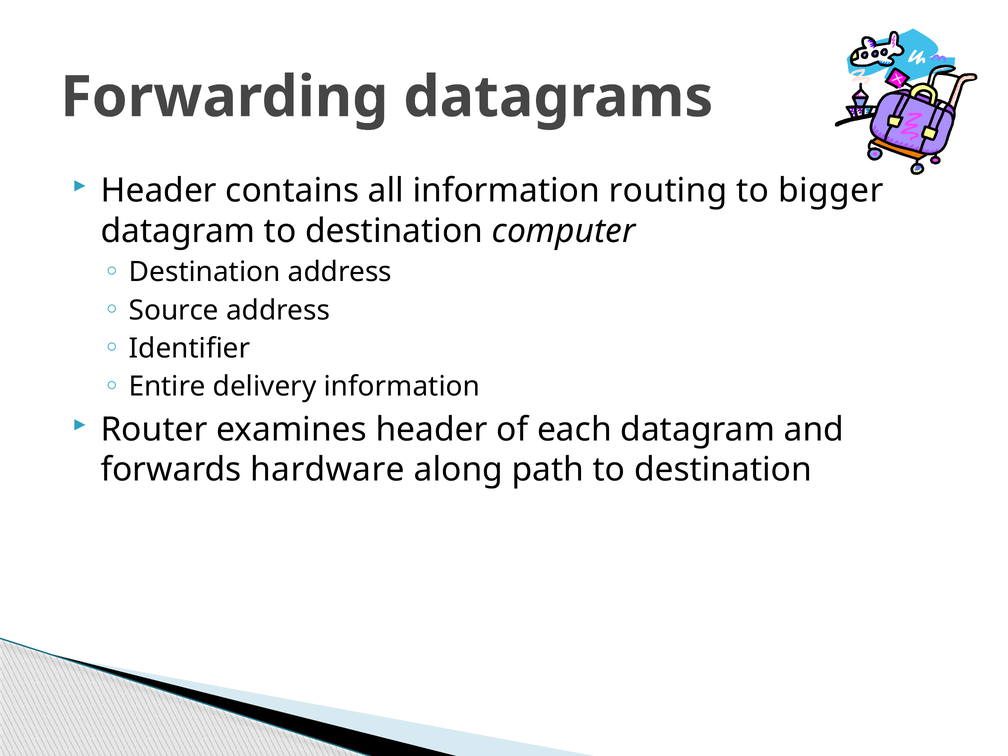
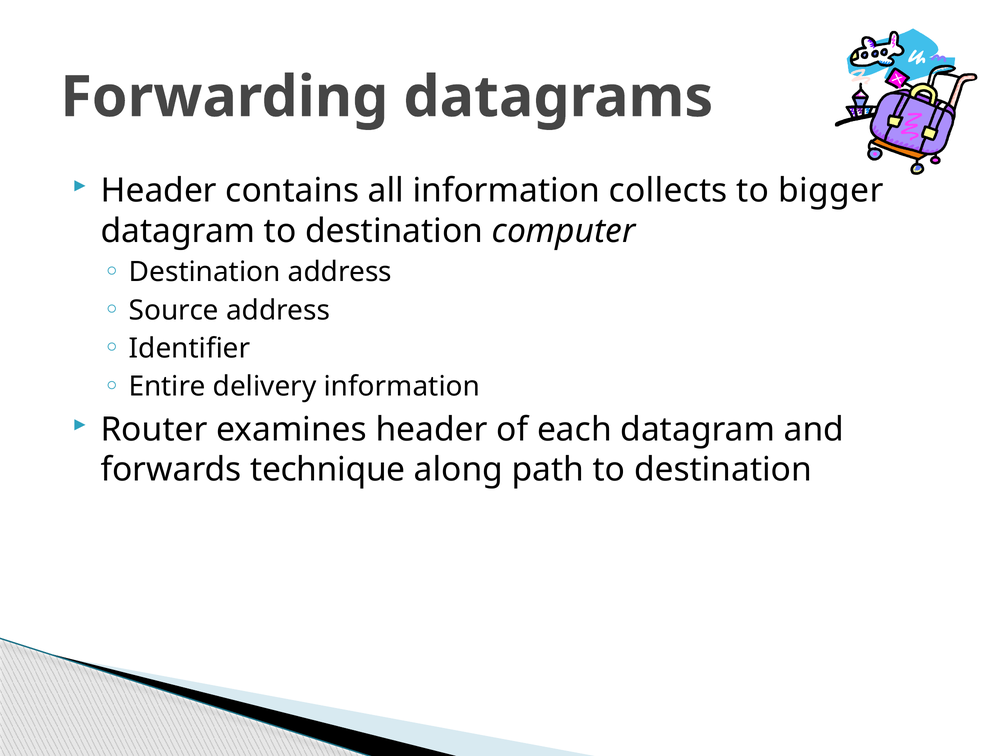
routing: routing -> collects
hardware: hardware -> technique
